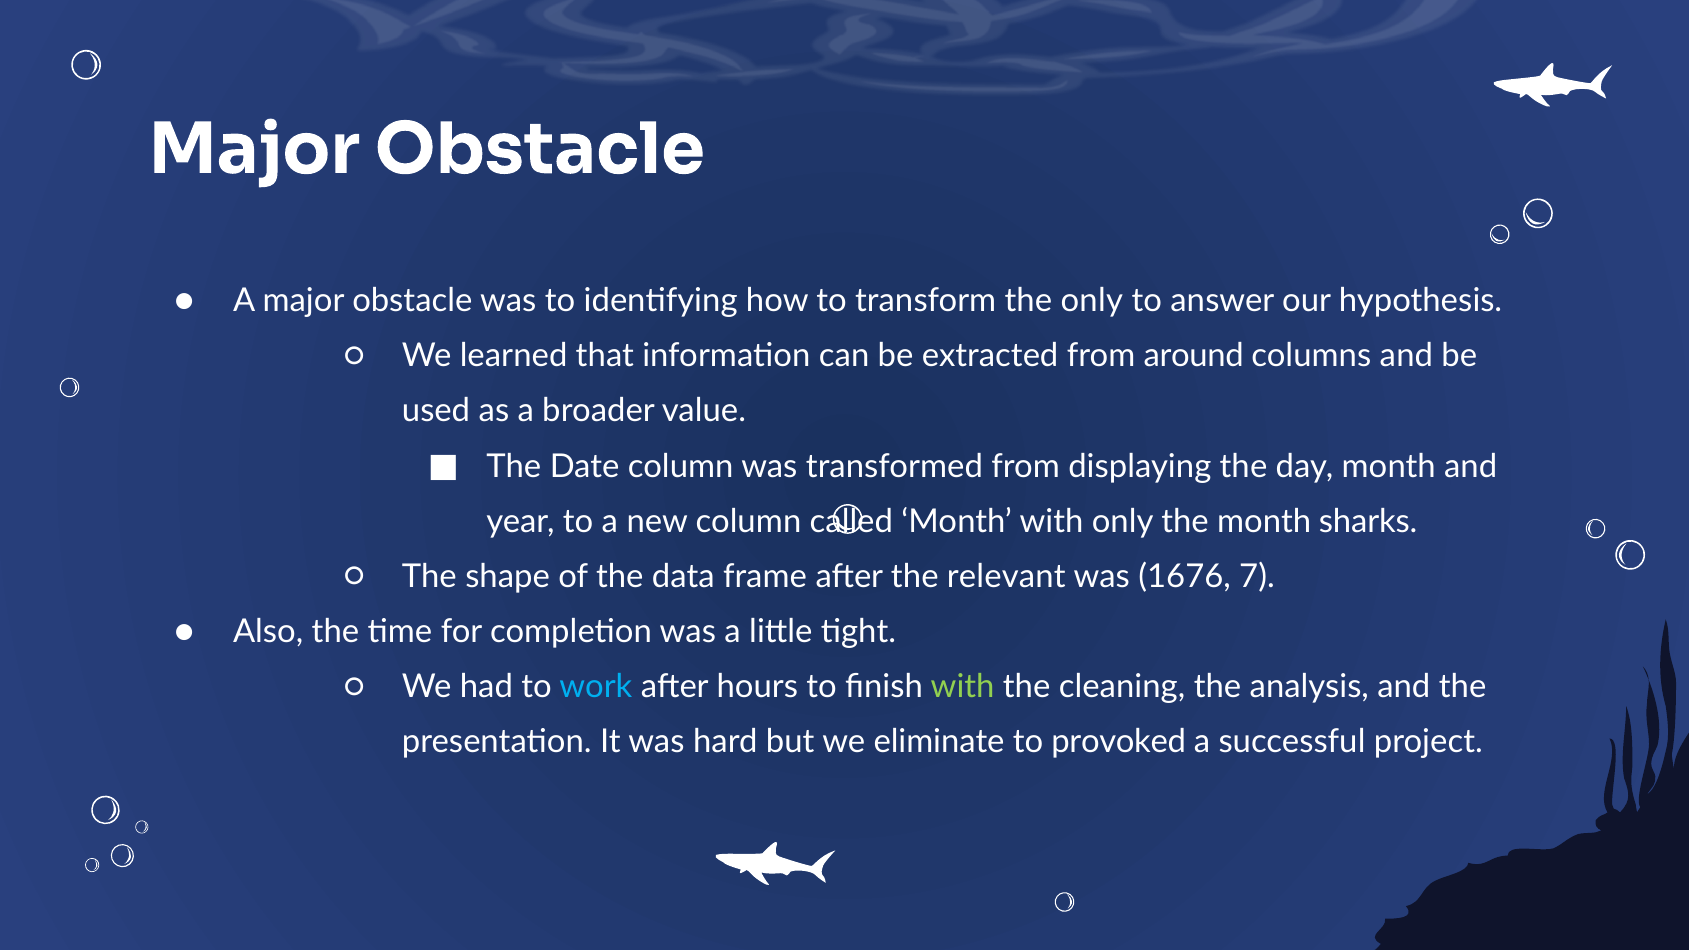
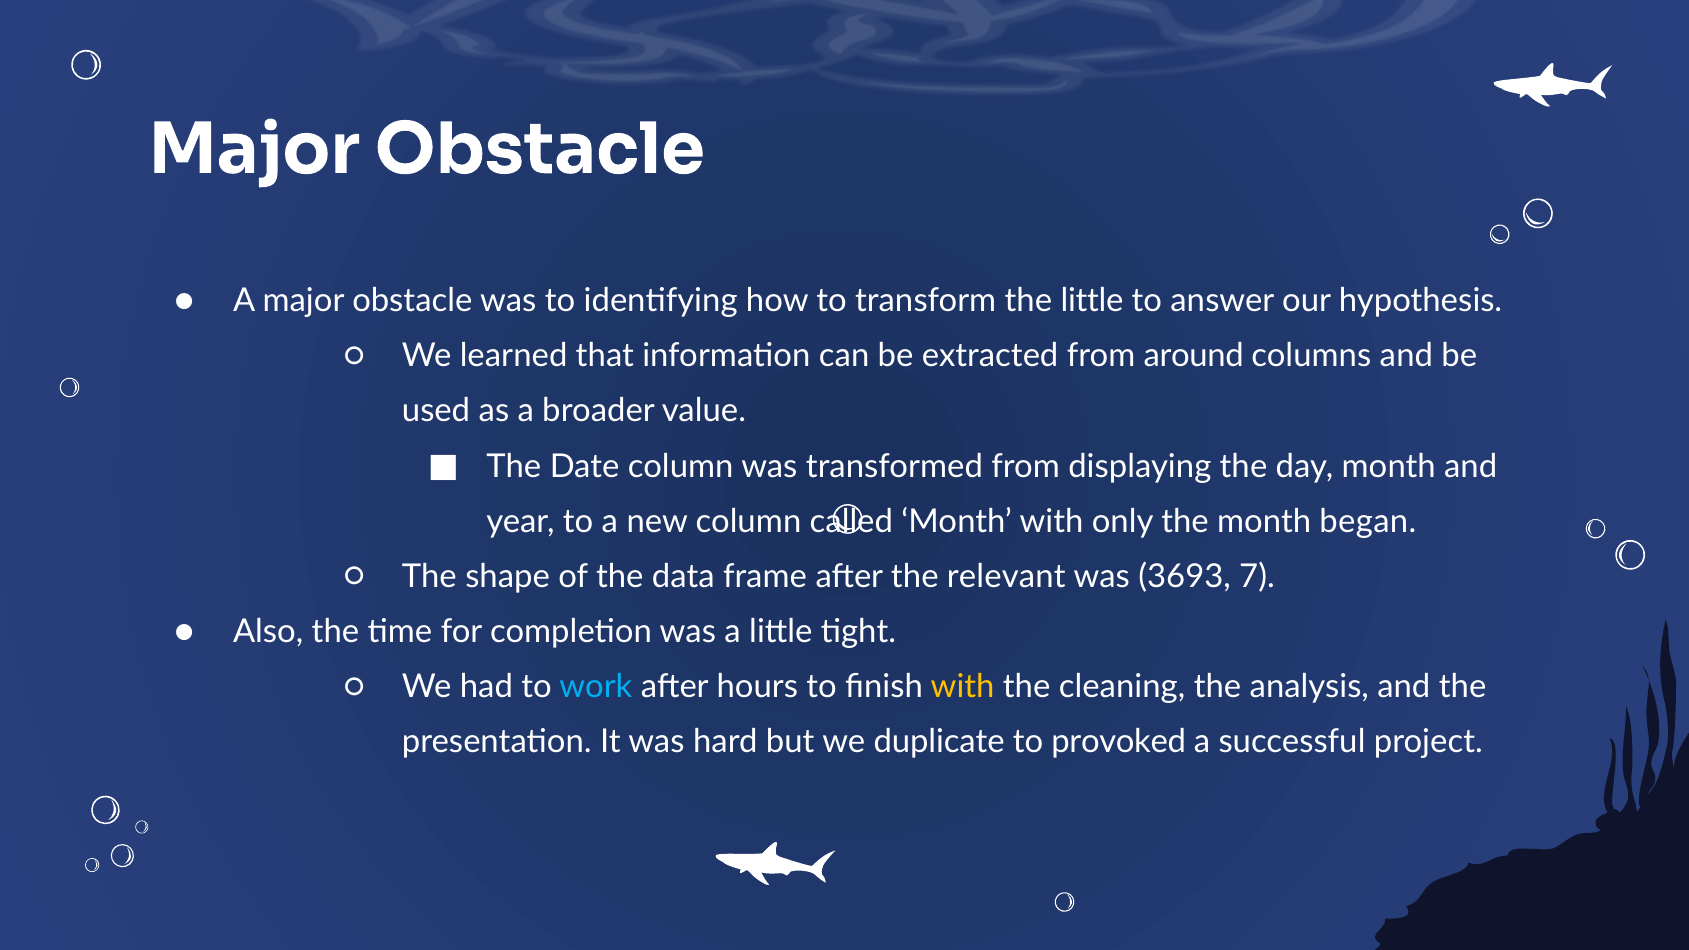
the only: only -> little
sharks: sharks -> began
1676: 1676 -> 3693
with at (963, 687) colour: light green -> yellow
eliminate: eliminate -> duplicate
